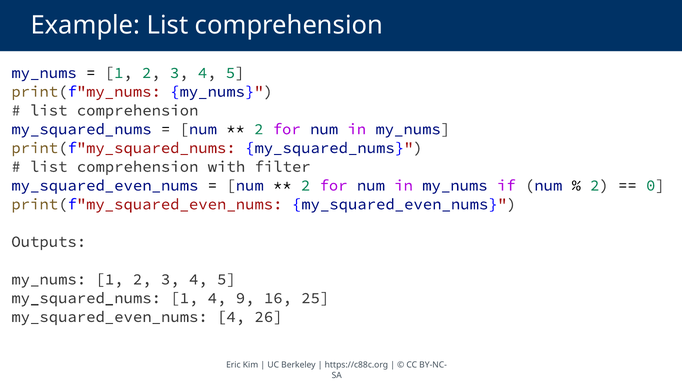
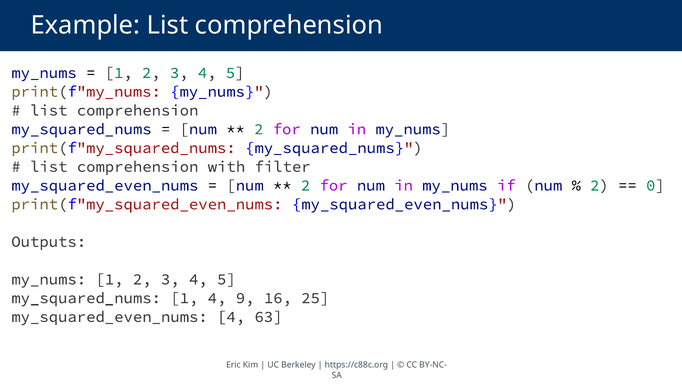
26: 26 -> 63
